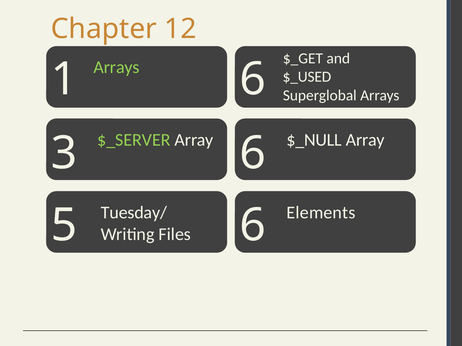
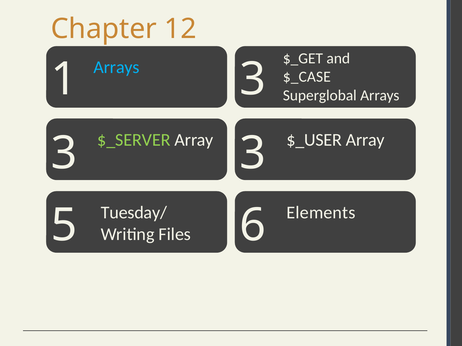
Arrays at (117, 67) colour: light green -> light blue
1 6: 6 -> 3
$_USED: $_USED -> $_CASE
$_NULL: $_NULL -> $_USER
6 at (253, 154): 6 -> 3
